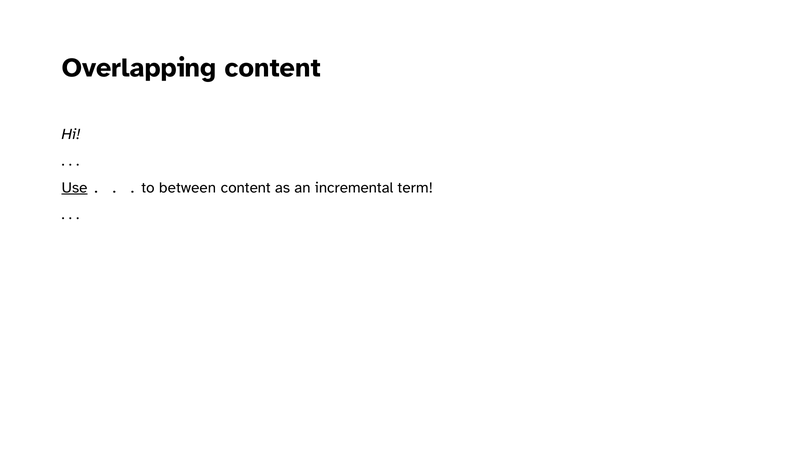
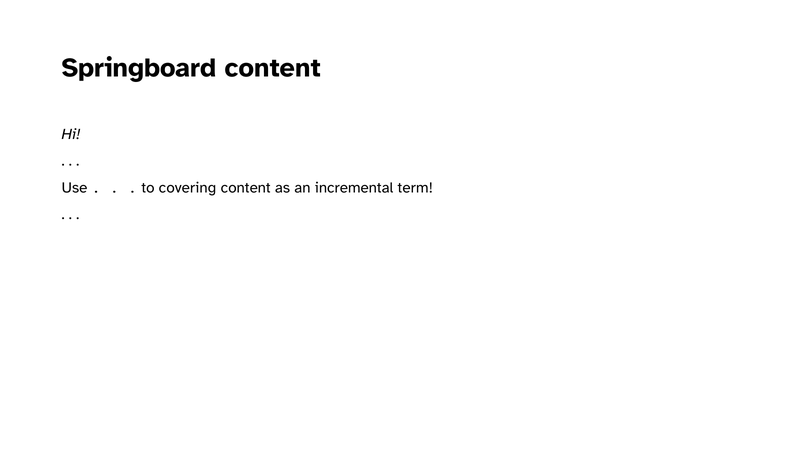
Overlapping: Overlapping -> Springboard
Use underline: present -> none
between: between -> covering
